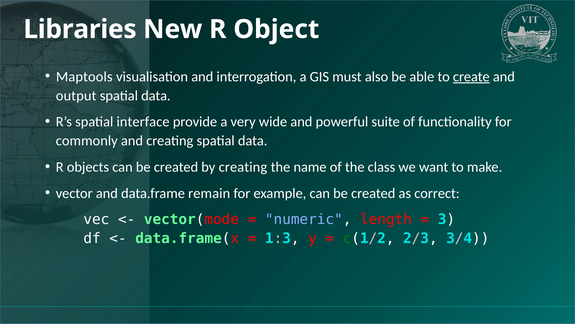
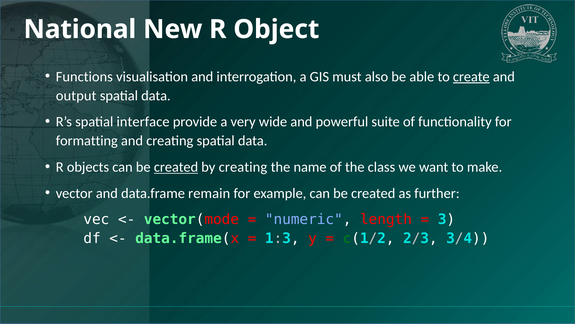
Libraries: Libraries -> National
Maptools: Maptools -> Functions
commonly: commonly -> formatting
created at (176, 167) underline: none -> present
correct: correct -> further
